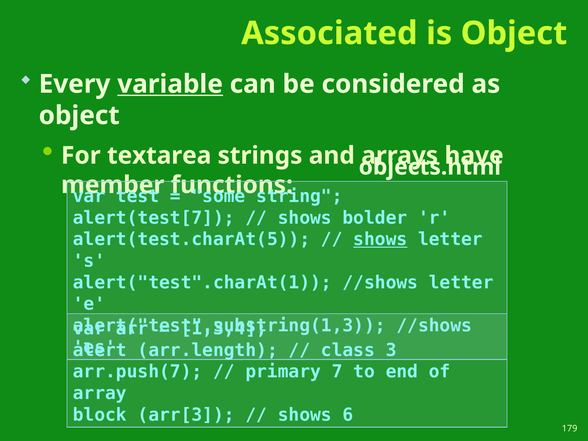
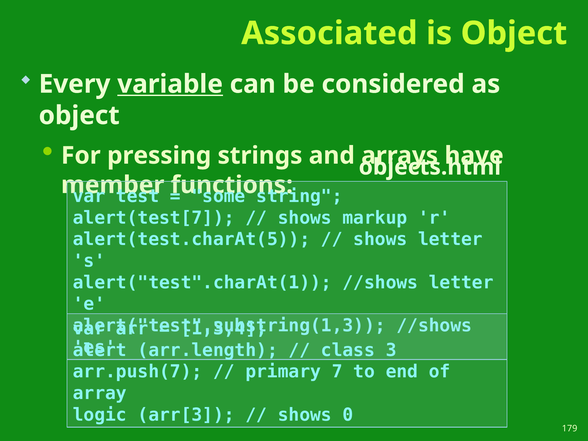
textarea: textarea -> pressing
bolder: bolder -> markup
shows at (380, 239) underline: present -> none
block: block -> logic
6: 6 -> 0
